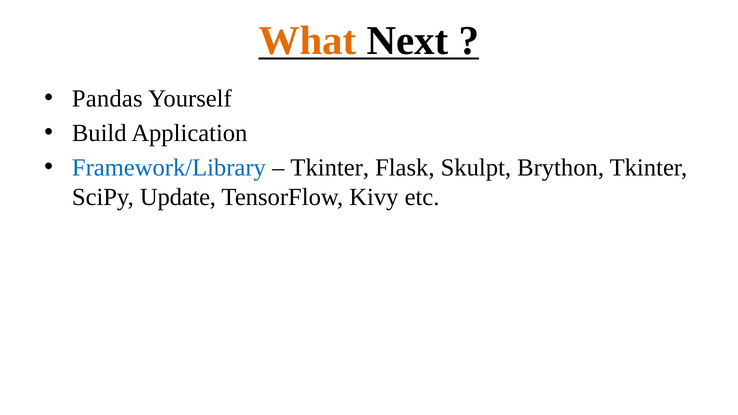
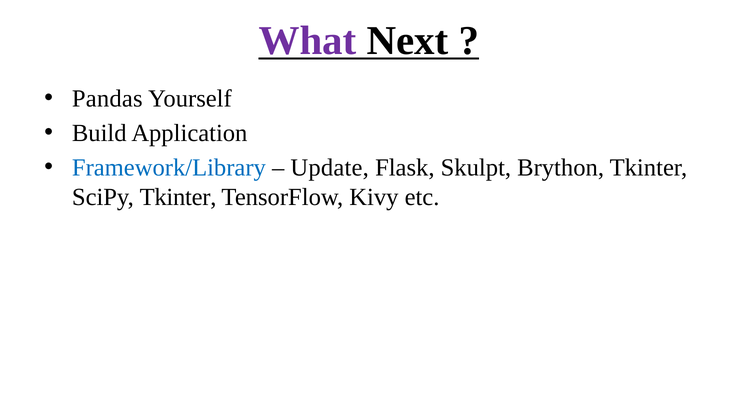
What colour: orange -> purple
Tkinter at (330, 167): Tkinter -> Update
SciPy Update: Update -> Tkinter
